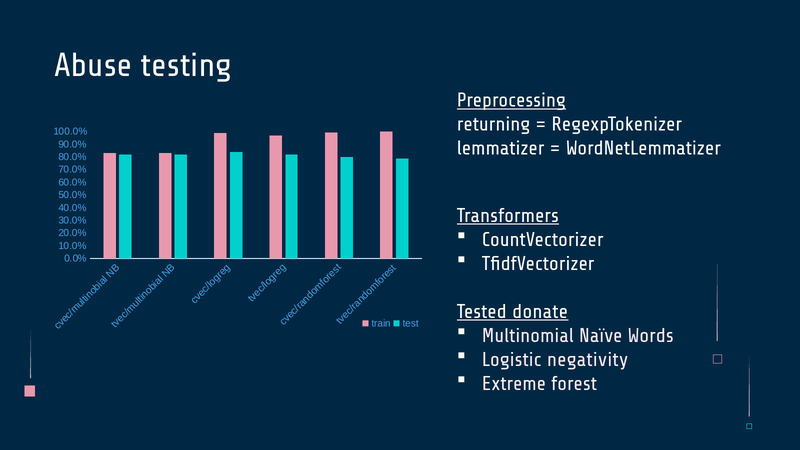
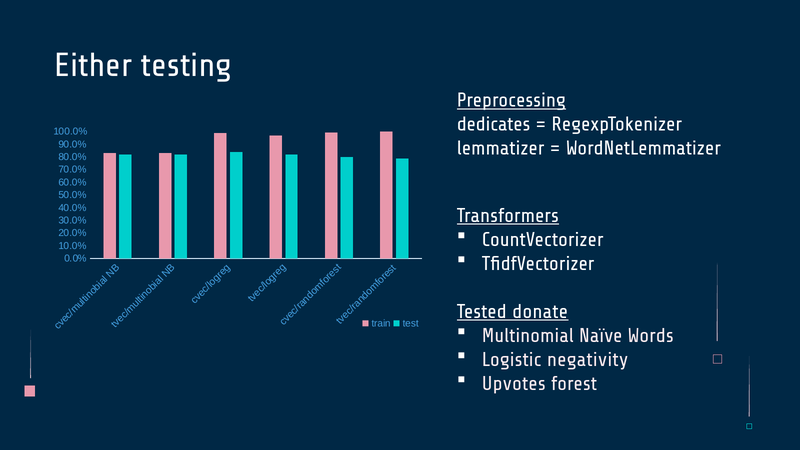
Abuse: Abuse -> Either
returning: returning -> dedicates
Extreme: Extreme -> Upvotes
